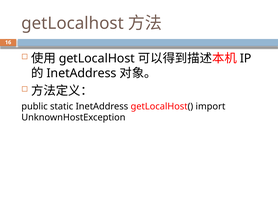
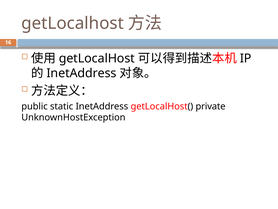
import: import -> private
